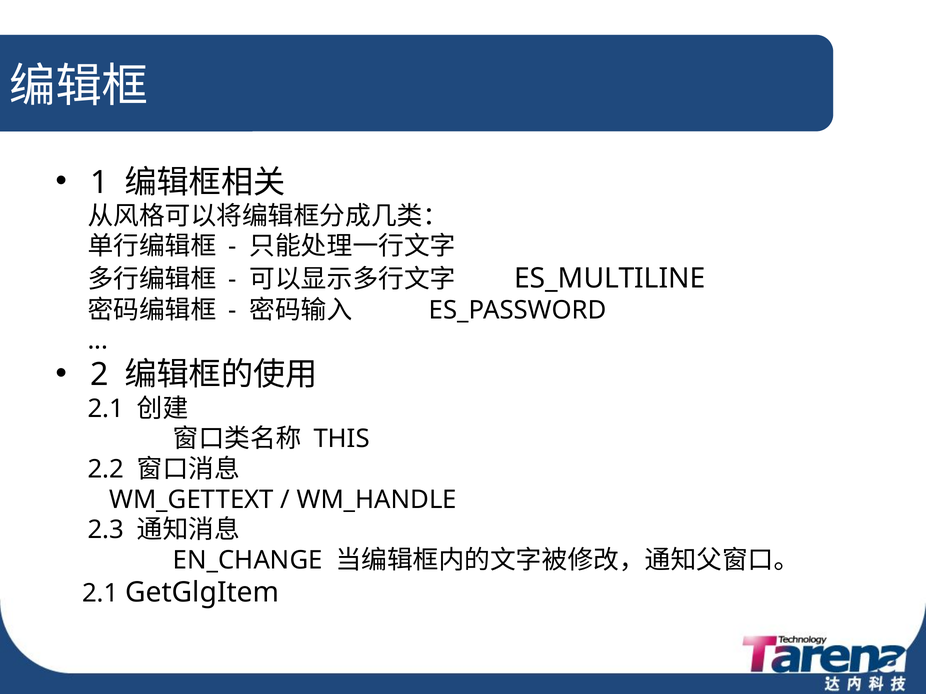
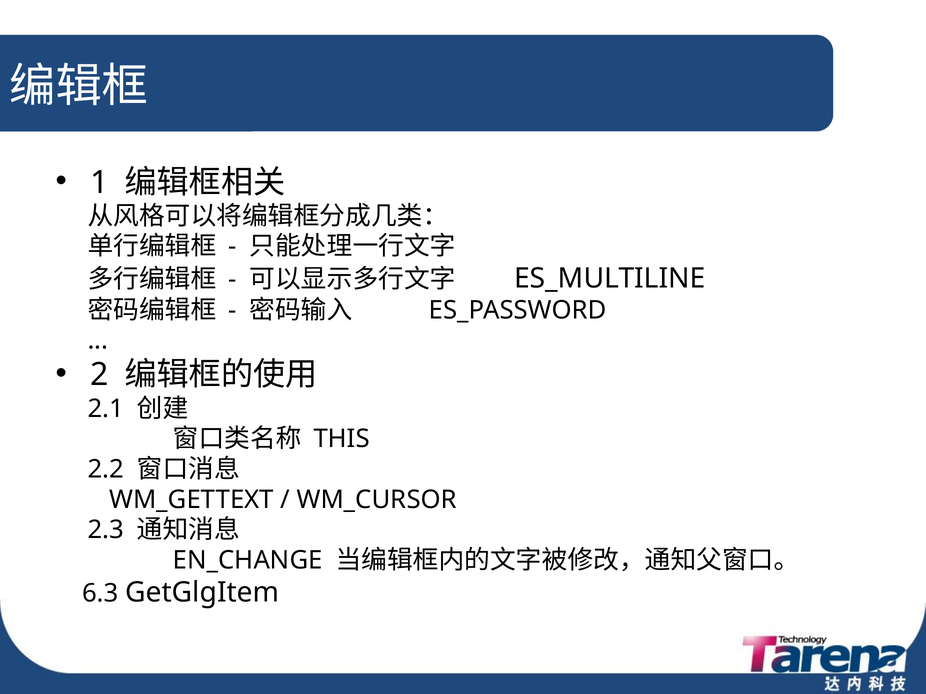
WM_HANDLE: WM_HANDLE -> WM_CURSOR
2.1 at (100, 594): 2.1 -> 6.3
